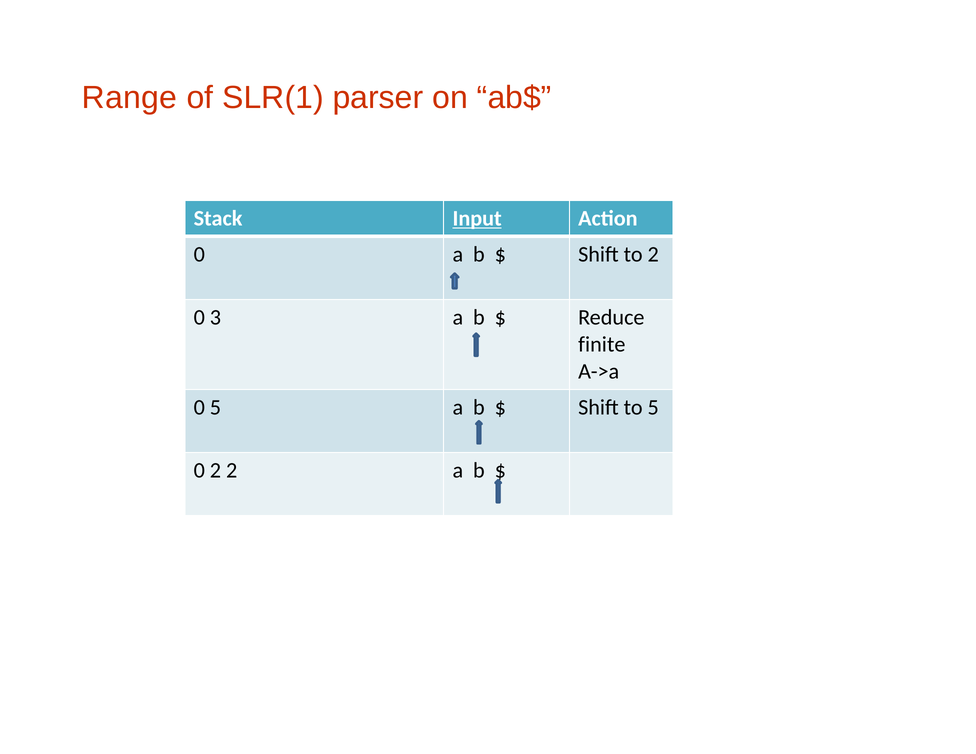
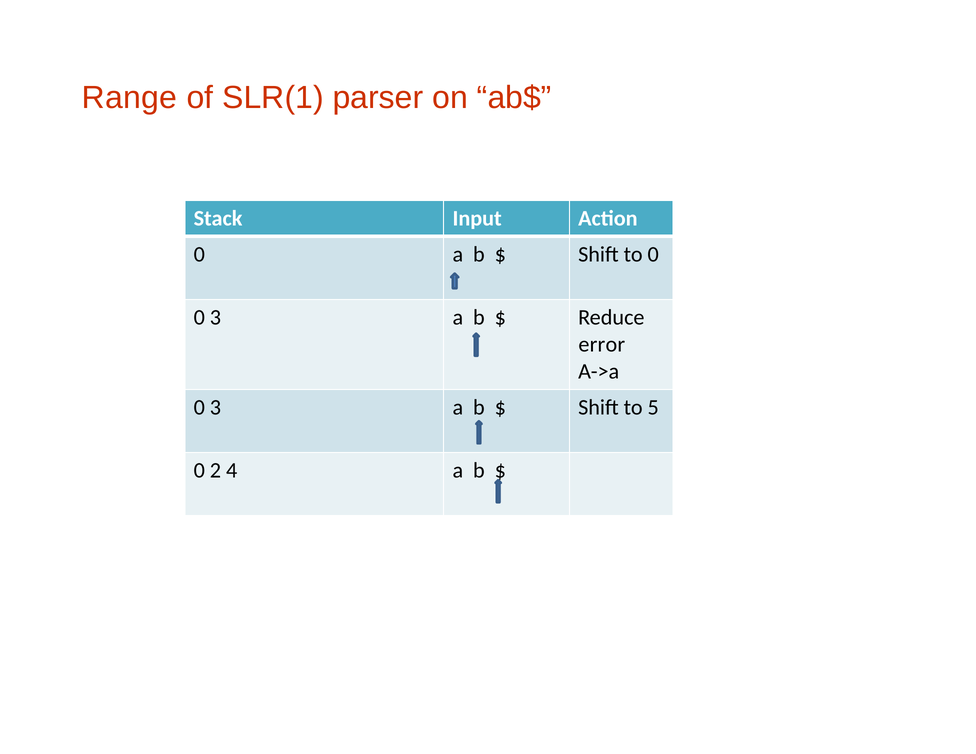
Input underline: present -> none
to 2: 2 -> 0
finite: finite -> error
5 at (215, 408): 5 -> 3
2 2: 2 -> 4
